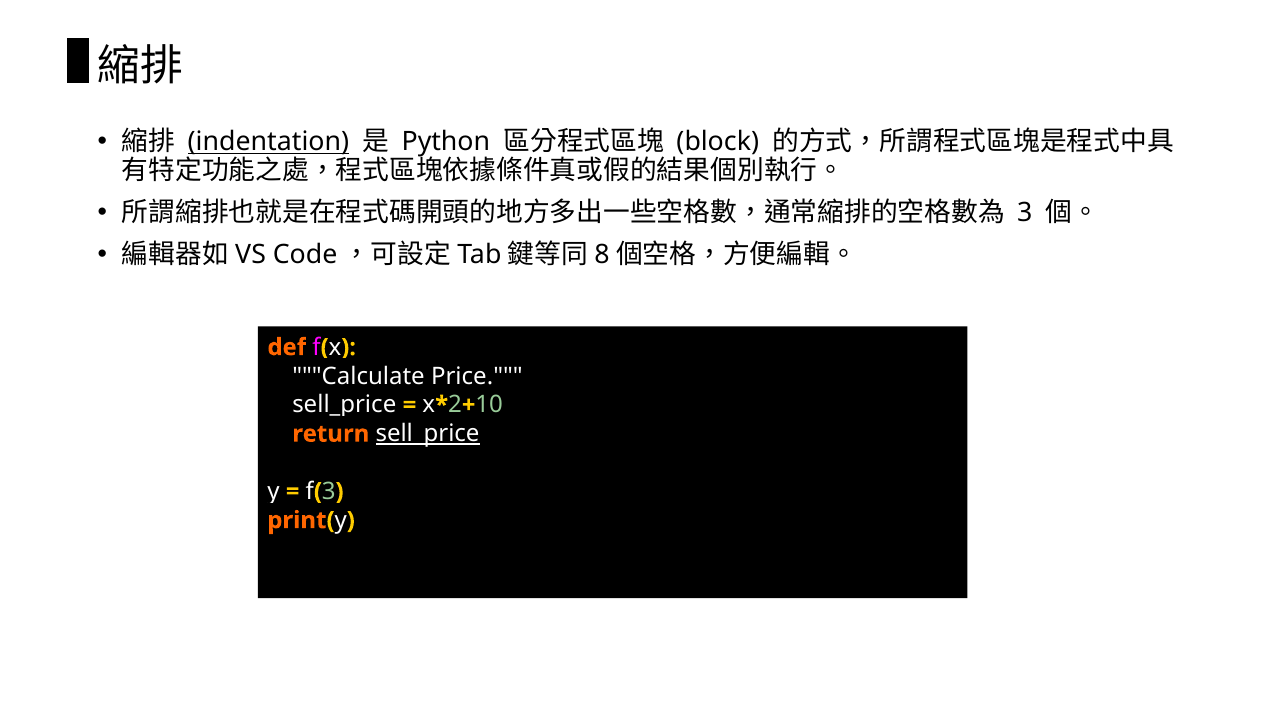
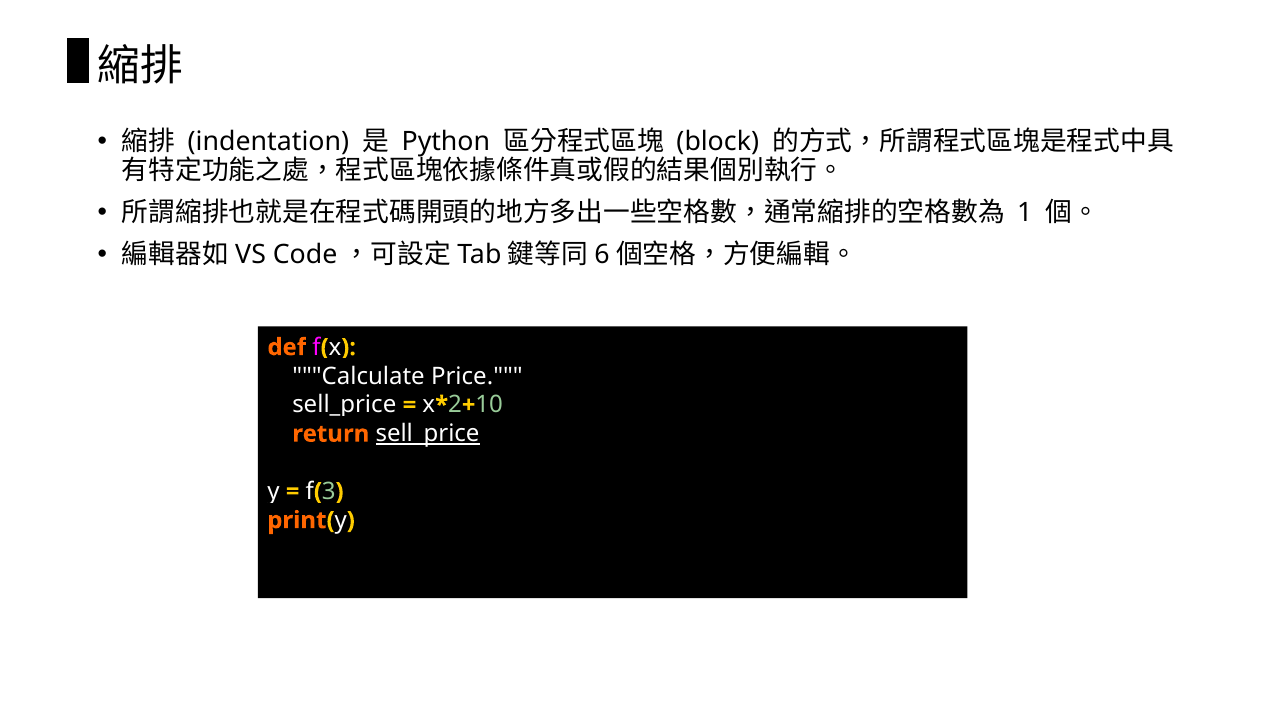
indentation underline: present -> none
3 at (1025, 213): 3 -> 1
8: 8 -> 6
